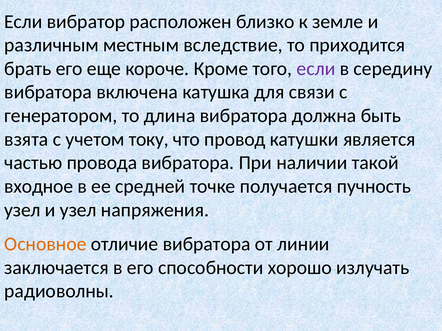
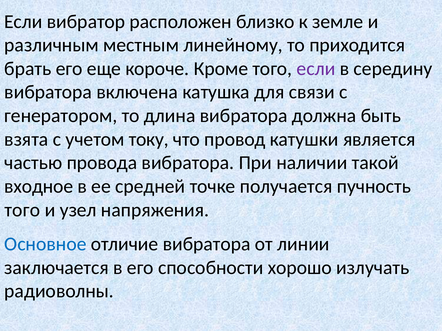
вследствие: вследствие -> линейному
узел at (22, 210): узел -> того
Основное colour: orange -> blue
